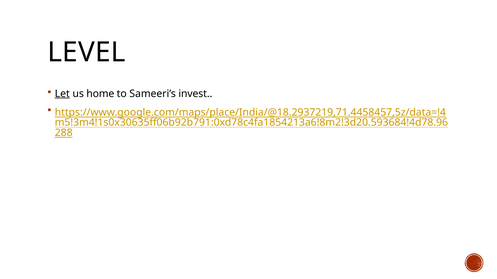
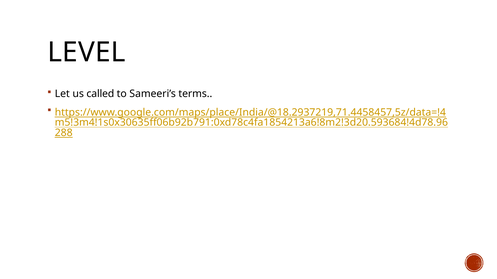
Let underline: present -> none
home: home -> called
invest: invest -> terms
